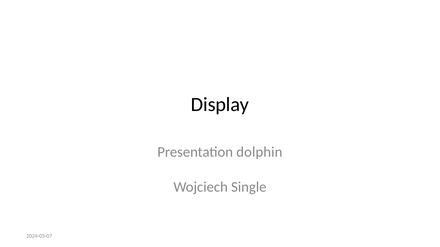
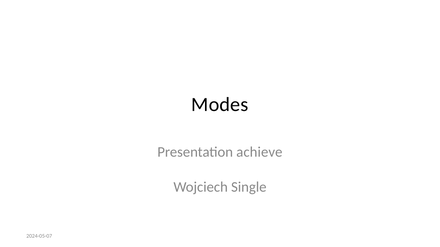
Display: Display -> Modes
dolphin: dolphin -> achieve
